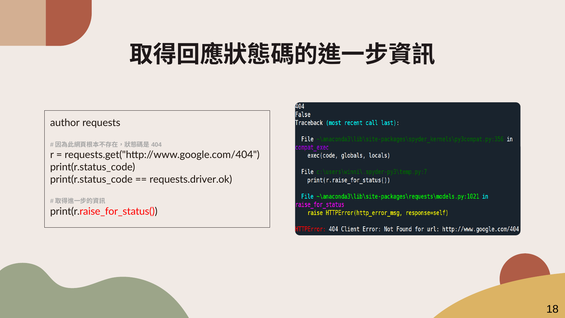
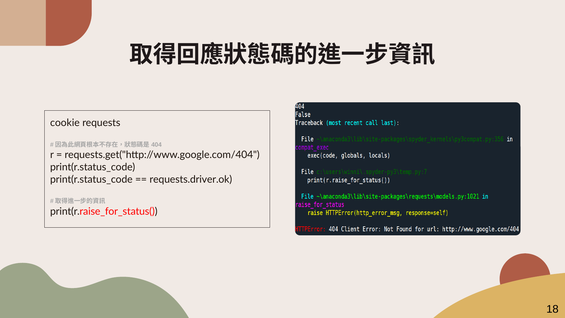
author: author -> cookie
